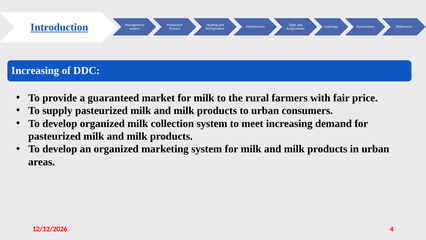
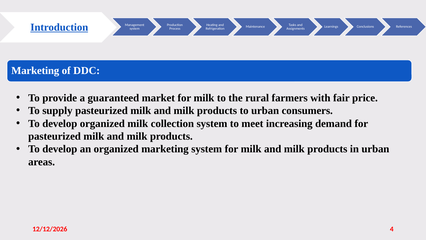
Increasing at (35, 71): Increasing -> Marketing
